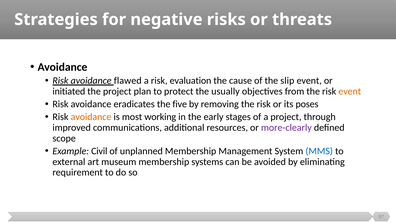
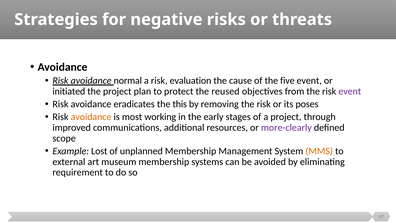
flawed: flawed -> normal
slip: slip -> five
usually: usually -> reused
event at (350, 91) colour: orange -> purple
five: five -> this
Civil: Civil -> Lost
MMS colour: blue -> orange
